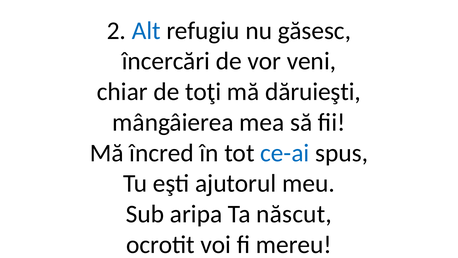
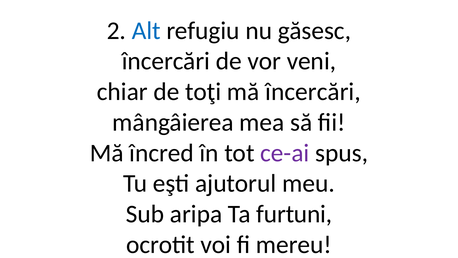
mă dăruieşti: dăruieşti -> încercări
ce-ai colour: blue -> purple
născut: născut -> furtuni
